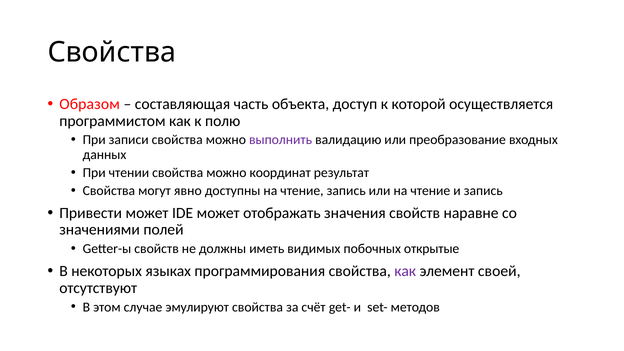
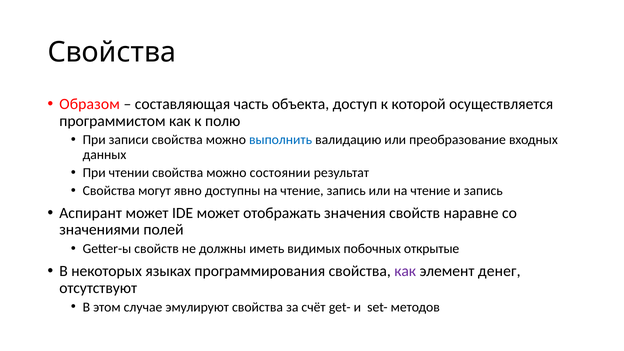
выполнить colour: purple -> blue
координат: координат -> состоянии
Привести: Привести -> Аспирант
своей: своей -> денег
